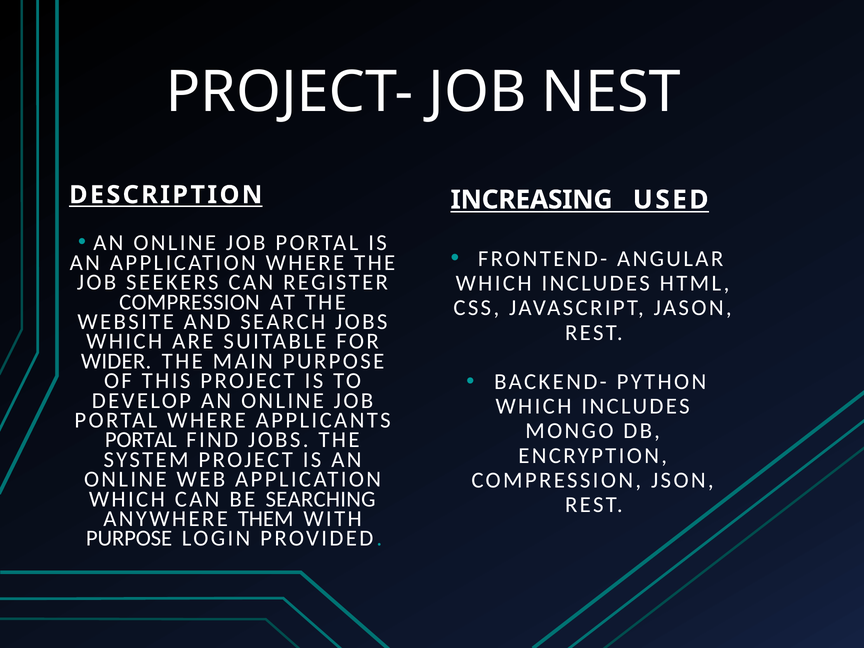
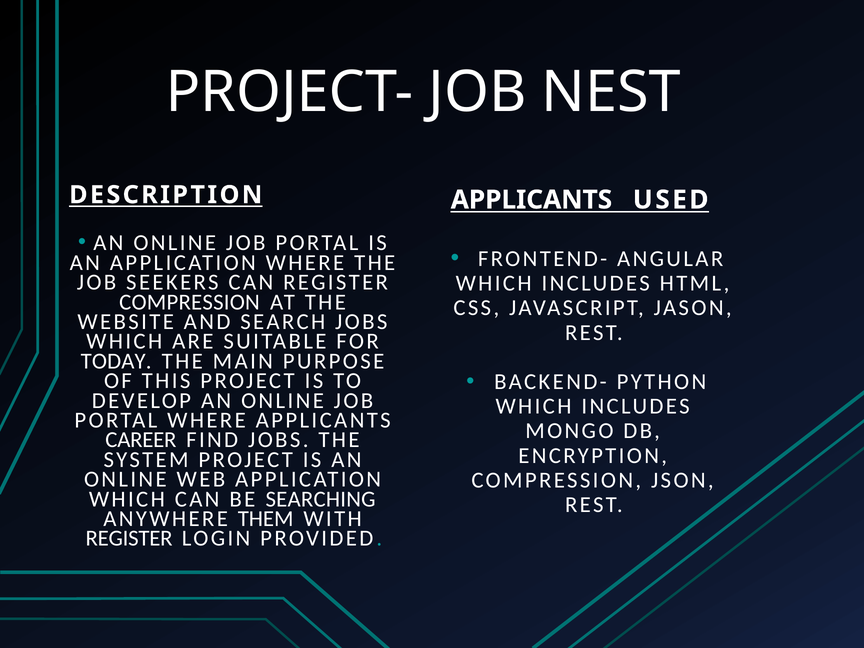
INCREASING at (532, 200): INCREASING -> APPLICANTS
WIDER: WIDER -> TODAY
PORTAL at (141, 440): PORTAL -> CAREER
PURPOSE at (129, 538): PURPOSE -> REGISTER
